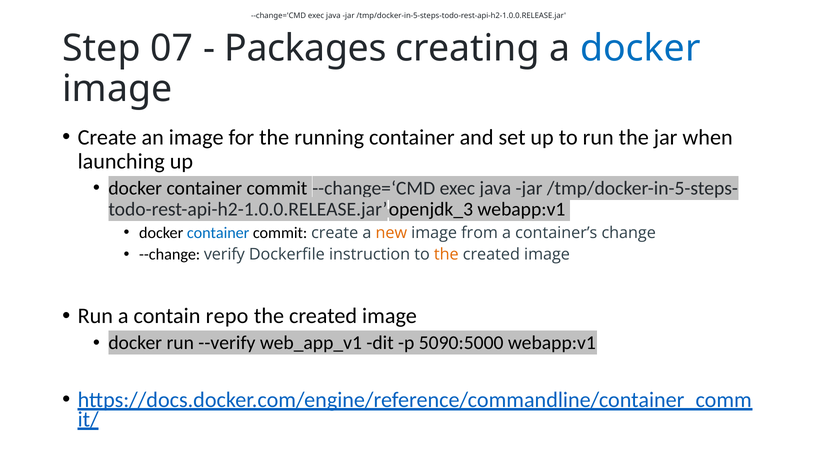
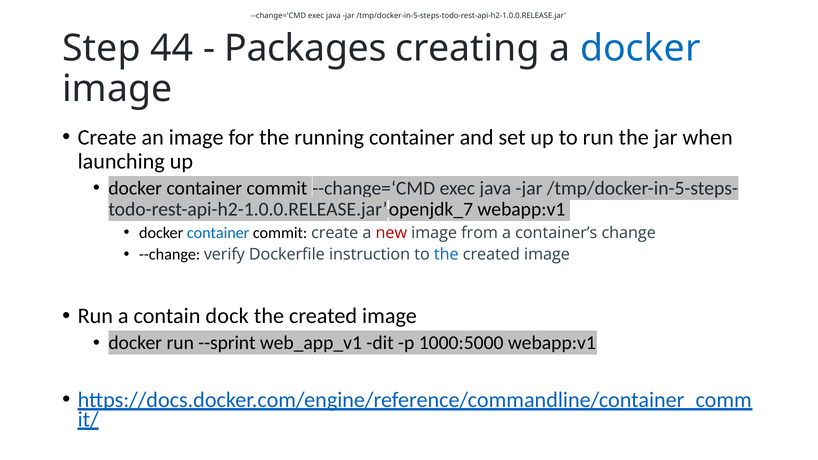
07: 07 -> 44
openjdk_3: openjdk_3 -> openjdk_7
new colour: orange -> red
the at (446, 255) colour: orange -> blue
repo: repo -> dock
--verify: --verify -> --sprint
5090:5000: 5090:5000 -> 1000:5000
